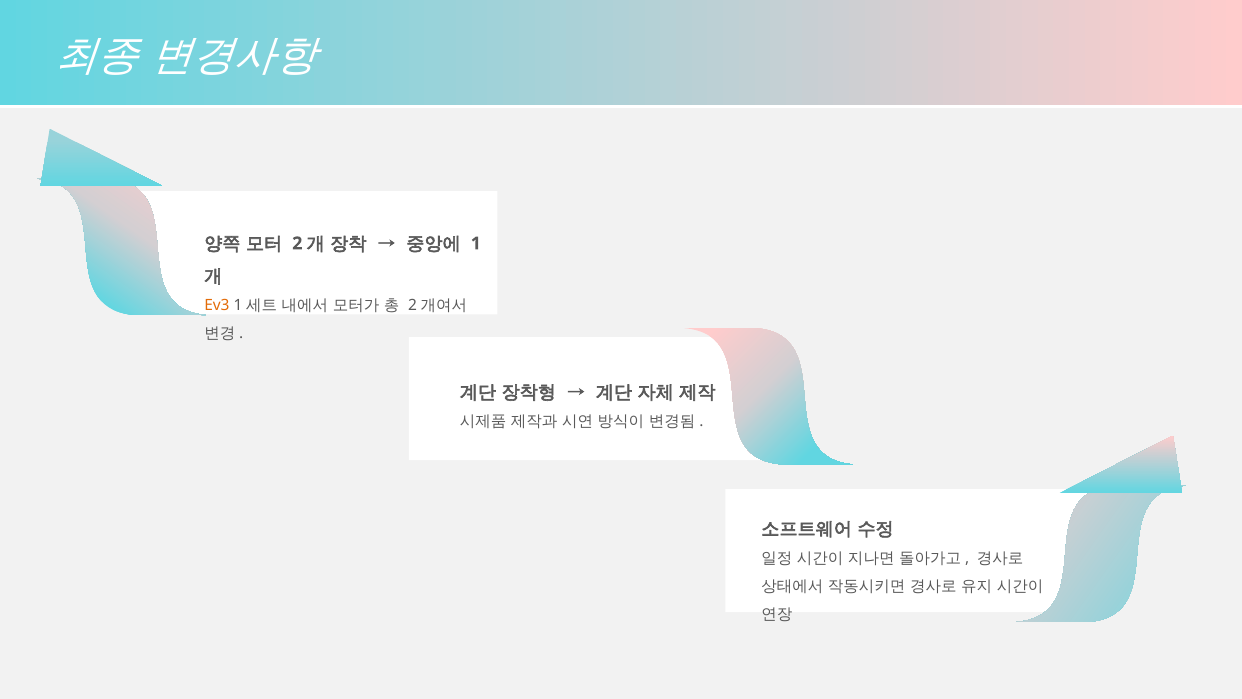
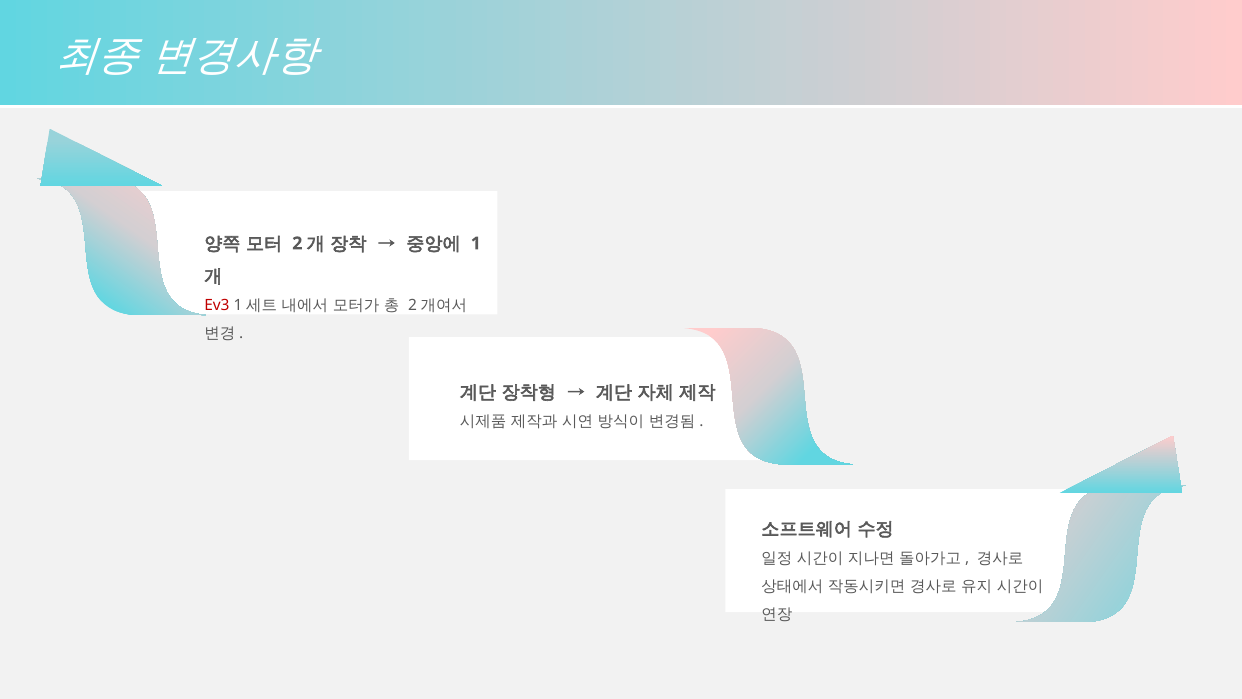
Ev3 colour: orange -> red
